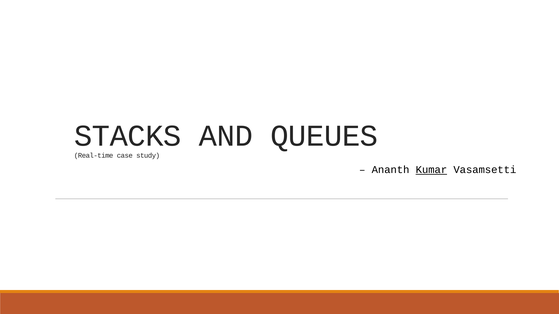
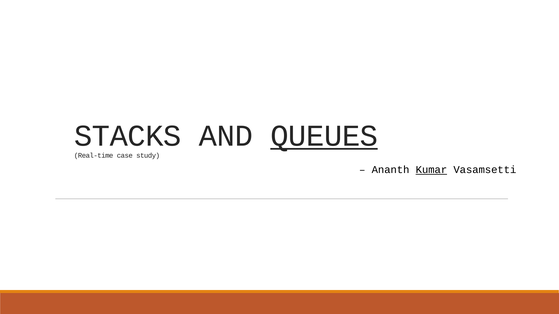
QUEUES underline: none -> present
